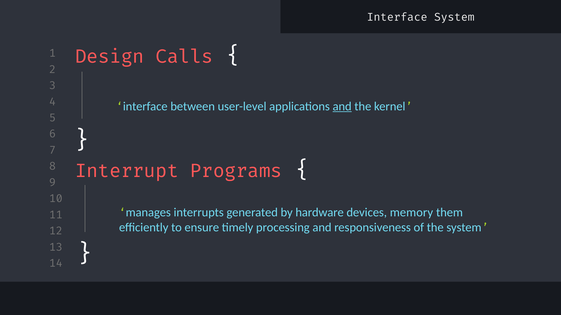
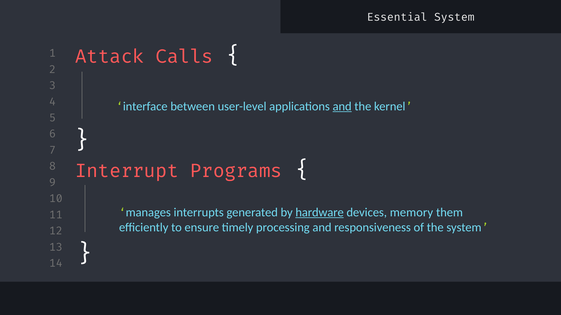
Interface at (397, 17): Interface -> Essential
Design: Design -> Attack
hardware underline: none -> present
